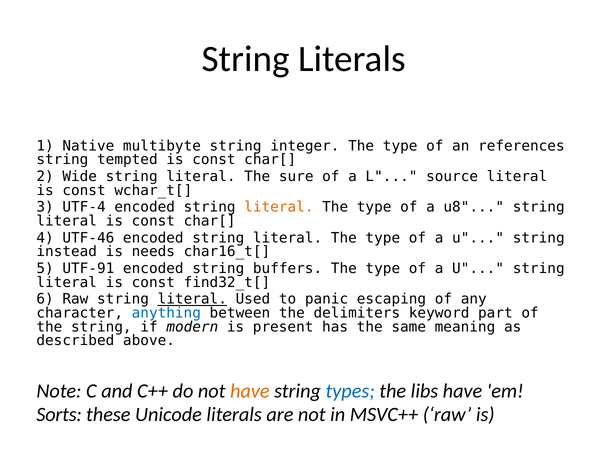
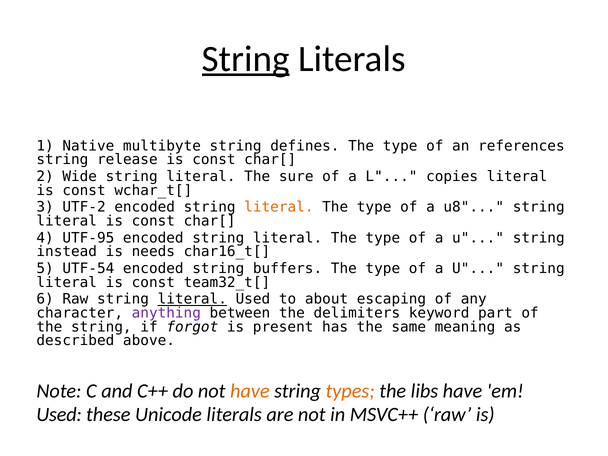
String at (246, 59) underline: none -> present
integer: integer -> defines
tempted: tempted -> release
source: source -> copies
UTF-4: UTF-4 -> UTF-2
UTF-46: UTF-46 -> UTF-95
UTF-91: UTF-91 -> UTF-54
find32_t[: find32_t[ -> team32_t[
panic: panic -> about
anything colour: blue -> purple
modern: modern -> forgot
types colour: blue -> orange
Sorts at (59, 415): Sorts -> Used
